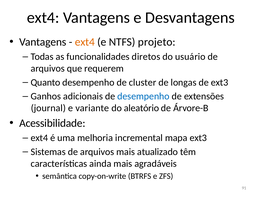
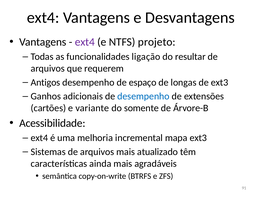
ext4 at (85, 42) colour: orange -> purple
diretos: diretos -> ligação
usuário: usuário -> resultar
Quanto: Quanto -> Antigos
cluster: cluster -> espaço
journal: journal -> cartões
aleatório: aleatório -> somente
